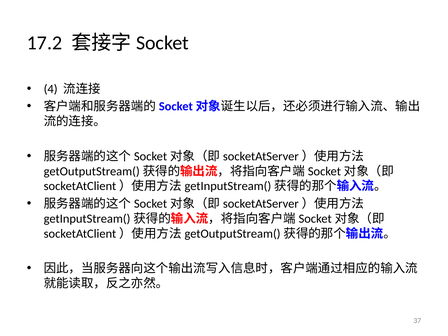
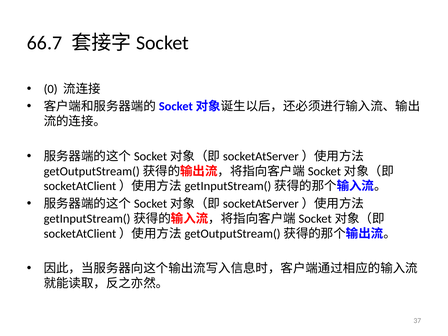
17.2: 17.2 -> 66.7
4: 4 -> 0
